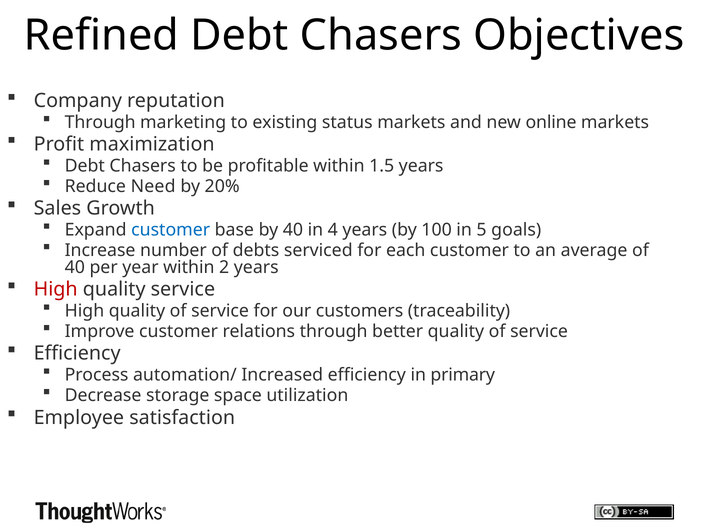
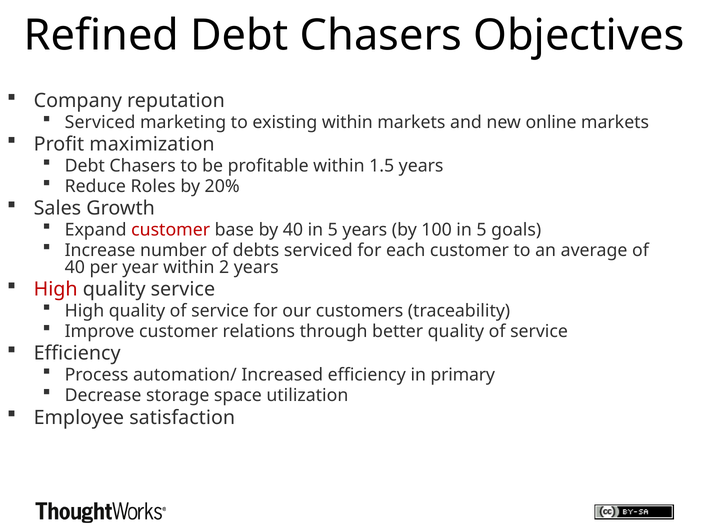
Through at (100, 122): Through -> Serviced
existing status: status -> within
Need: Need -> Roles
customer at (171, 230) colour: blue -> red
40 in 4: 4 -> 5
